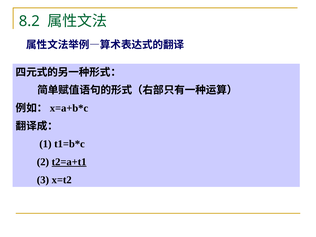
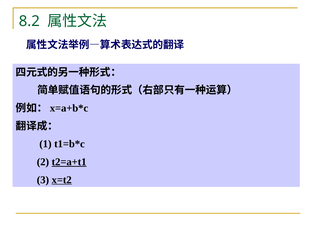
x=t2 underline: none -> present
